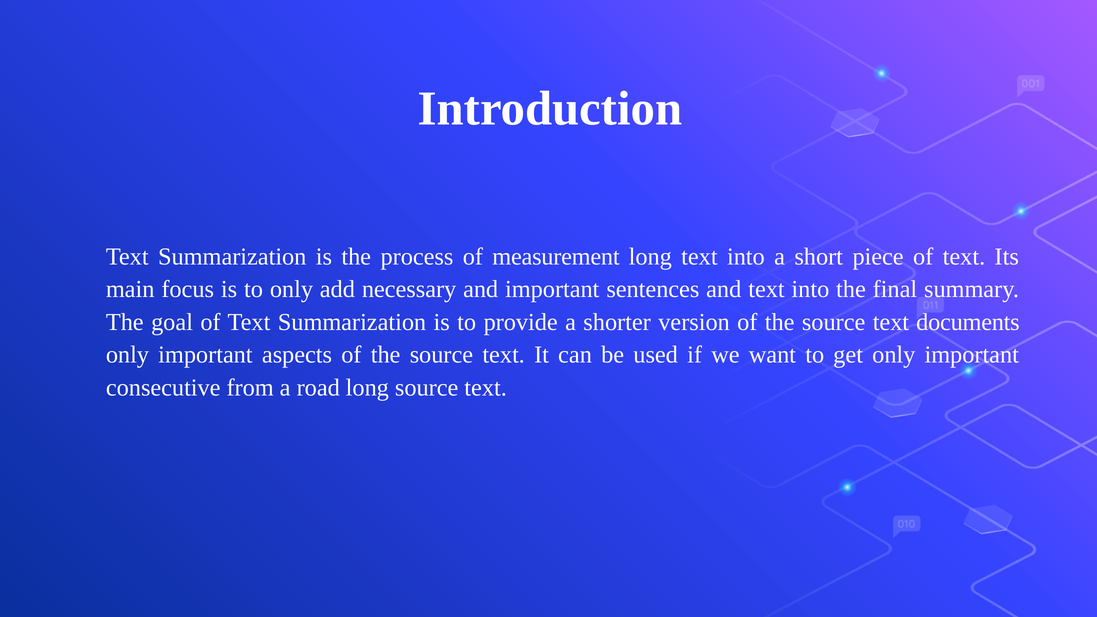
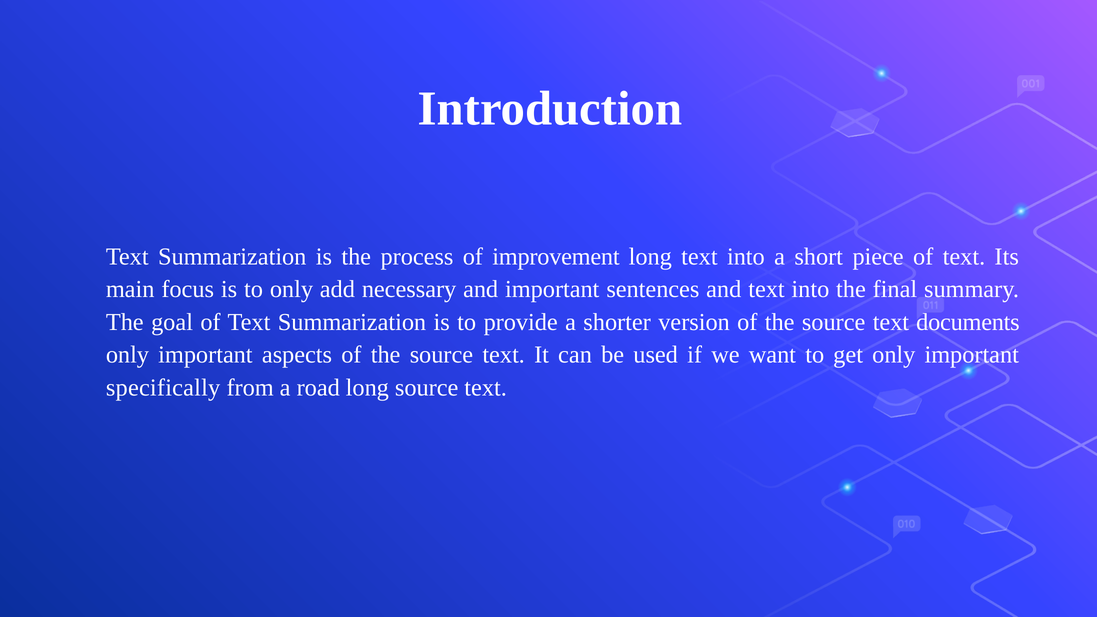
measurement: measurement -> improvement
consecutive: consecutive -> specifically
